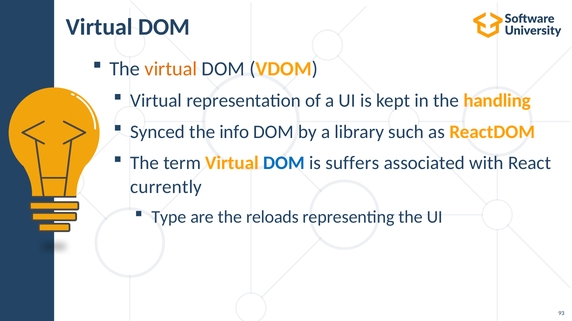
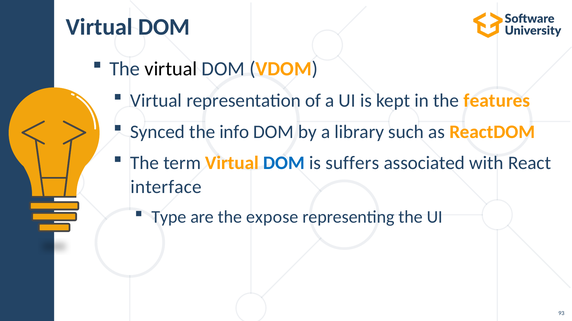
virtual at (171, 69) colour: orange -> black
handling: handling -> features
currently: currently -> interface
reloads: reloads -> expose
